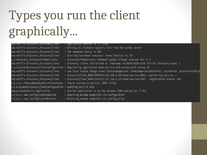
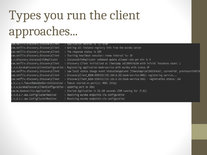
graphically: graphically -> approaches
